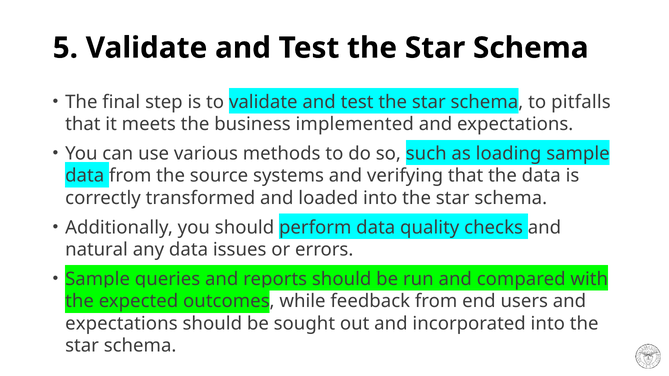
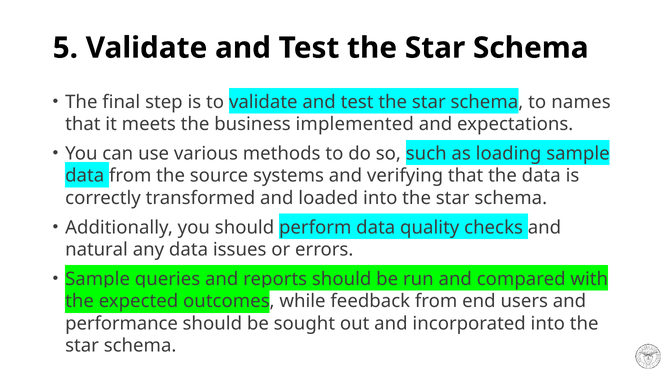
pitfalls: pitfalls -> names
expectations at (121, 324): expectations -> performance
